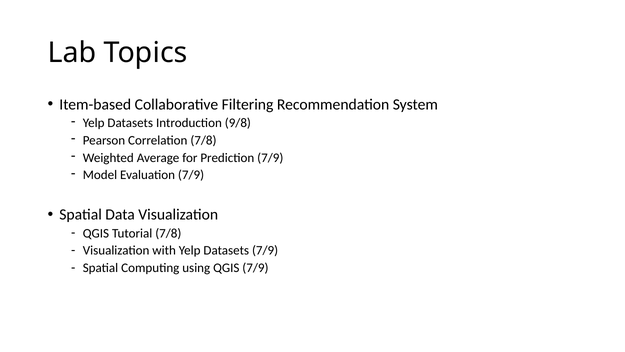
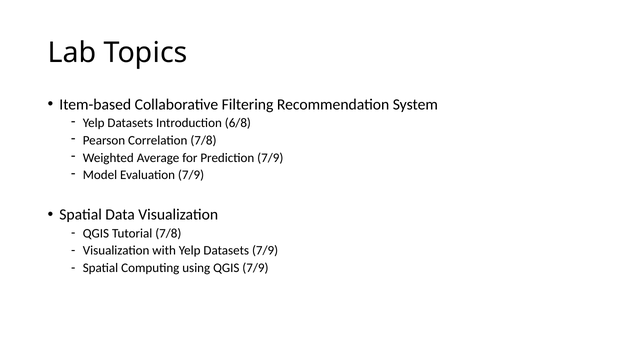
9/8: 9/8 -> 6/8
